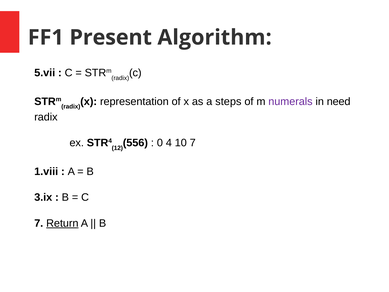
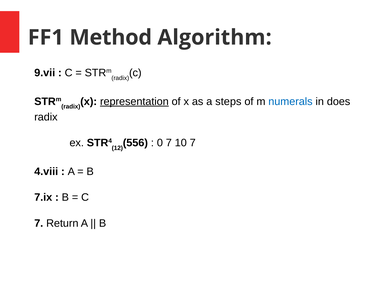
Present: Present -> Method
5.vii: 5.vii -> 9.vii
representation underline: none -> present
numerals colour: purple -> blue
need: need -> does
0 4: 4 -> 7
1.viii: 1.viii -> 4.viii
3.ix: 3.ix -> 7.ix
Return underline: present -> none
